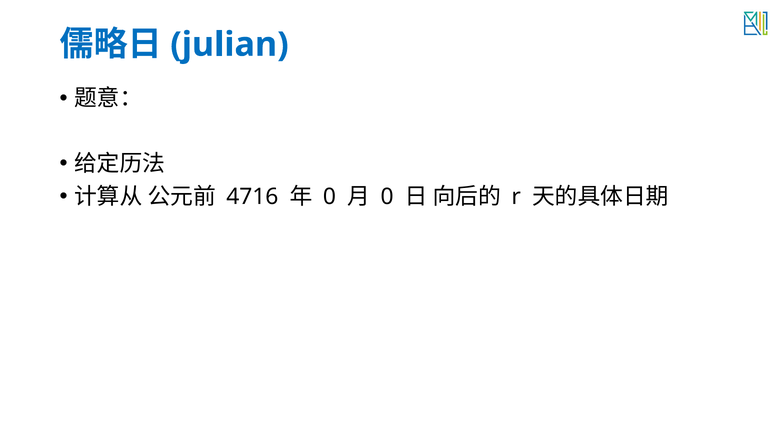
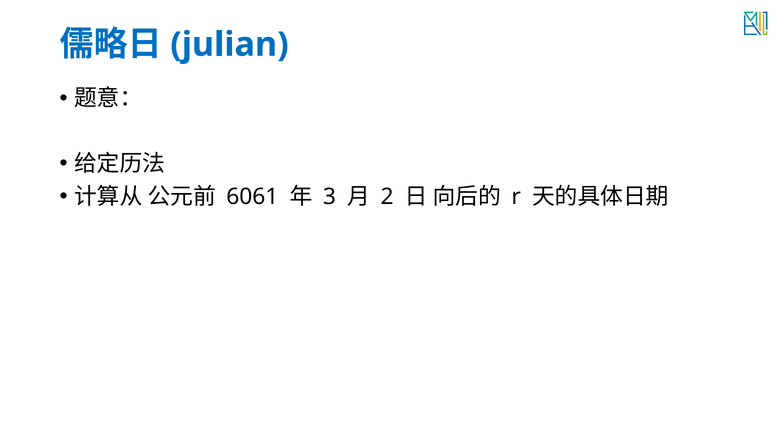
4716: 4716 -> 6061
0 at (329, 197): 0 -> 3
0 at (387, 197): 0 -> 2
